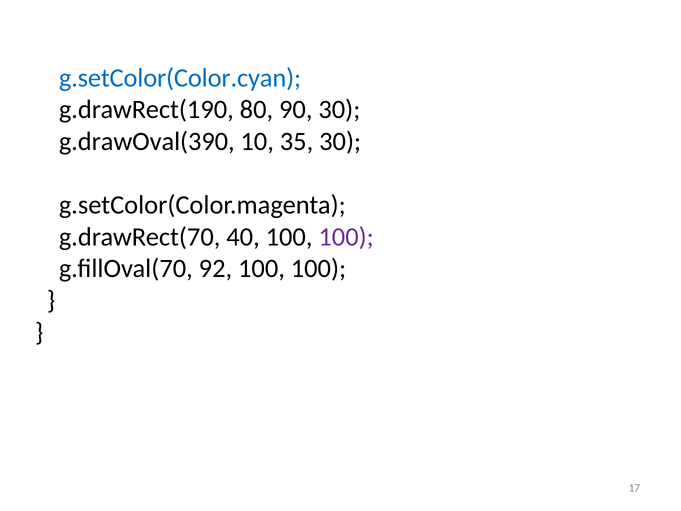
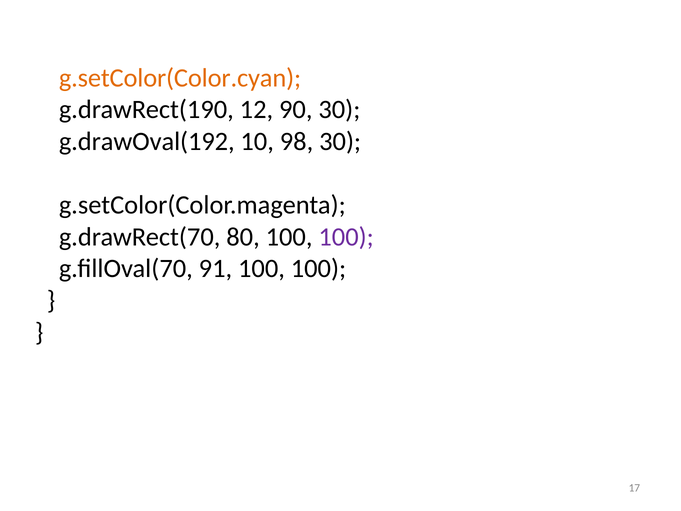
g.setColor(Color.cyan colour: blue -> orange
80: 80 -> 12
g.drawOval(390: g.drawOval(390 -> g.drawOval(192
35: 35 -> 98
40: 40 -> 80
92: 92 -> 91
